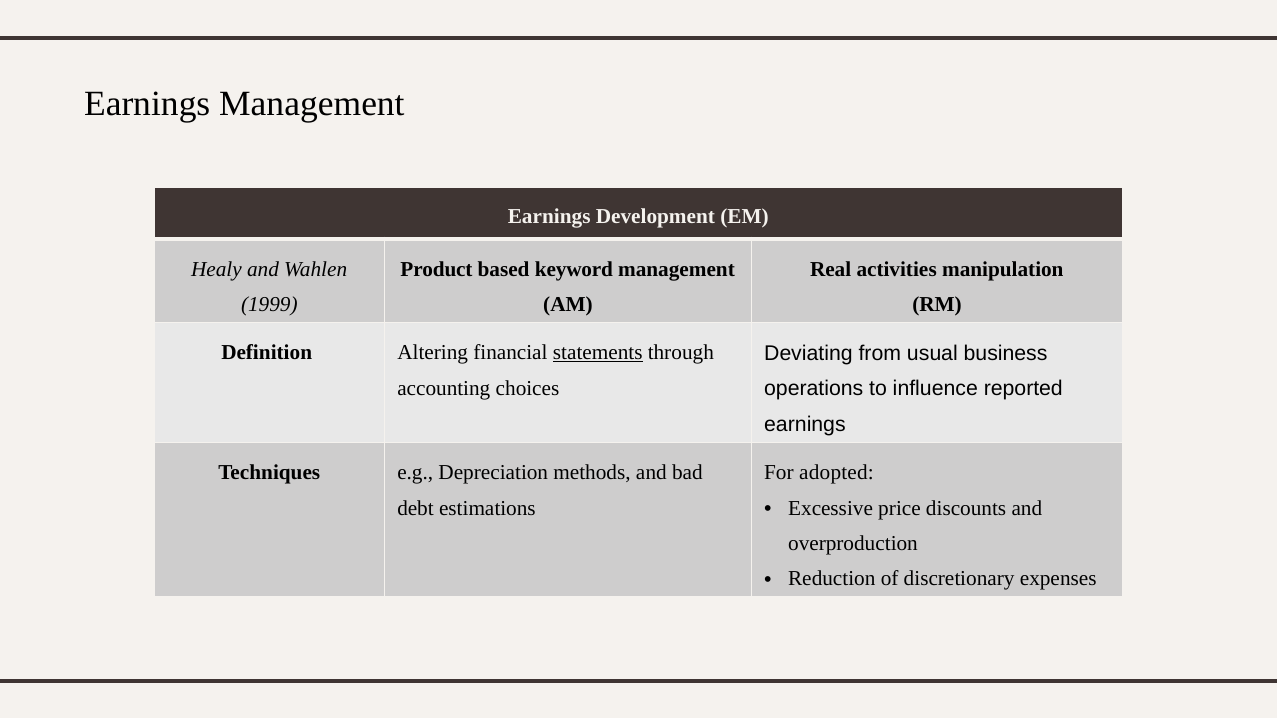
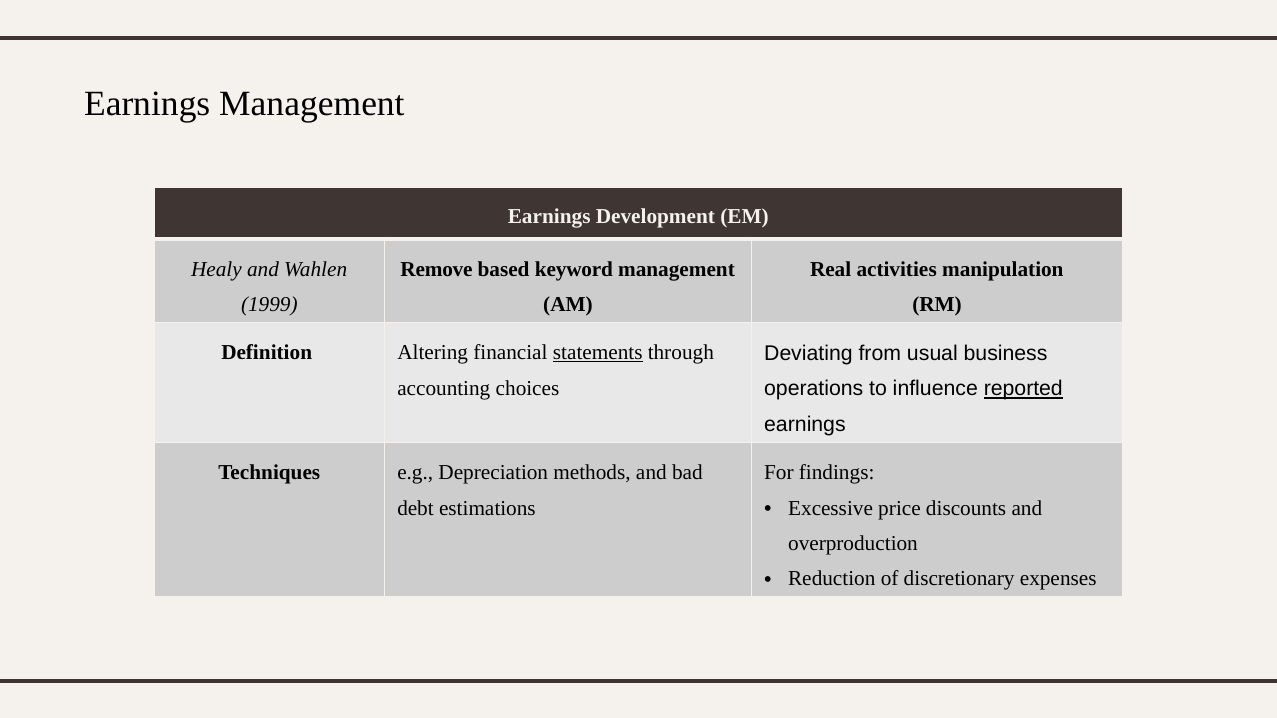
Product: Product -> Remove
reported underline: none -> present
adopted: adopted -> findings
